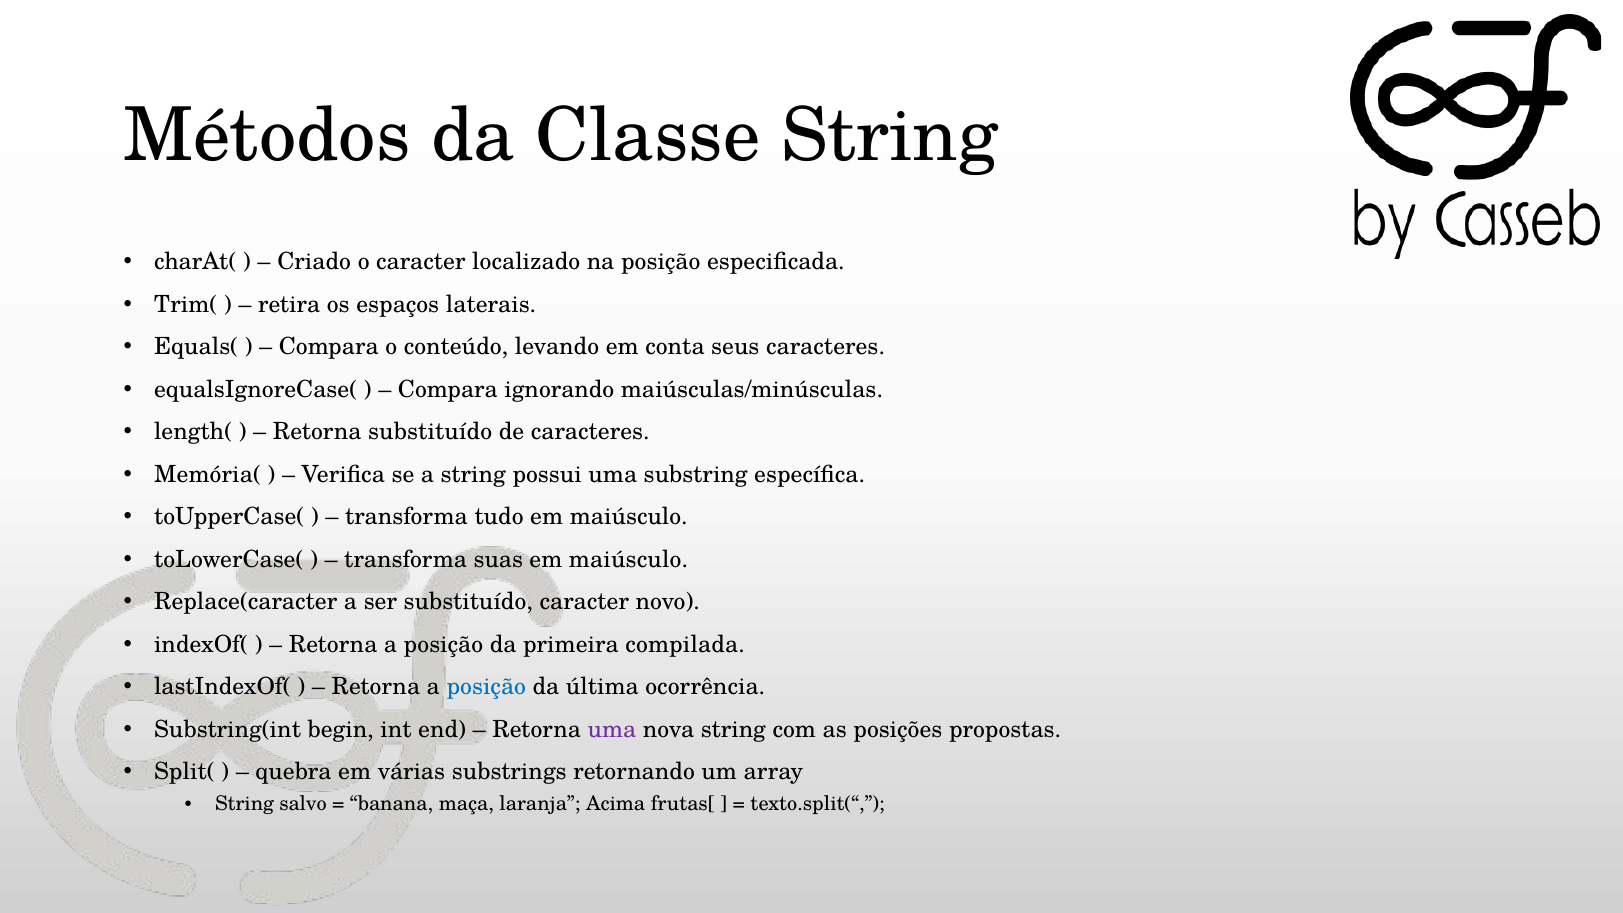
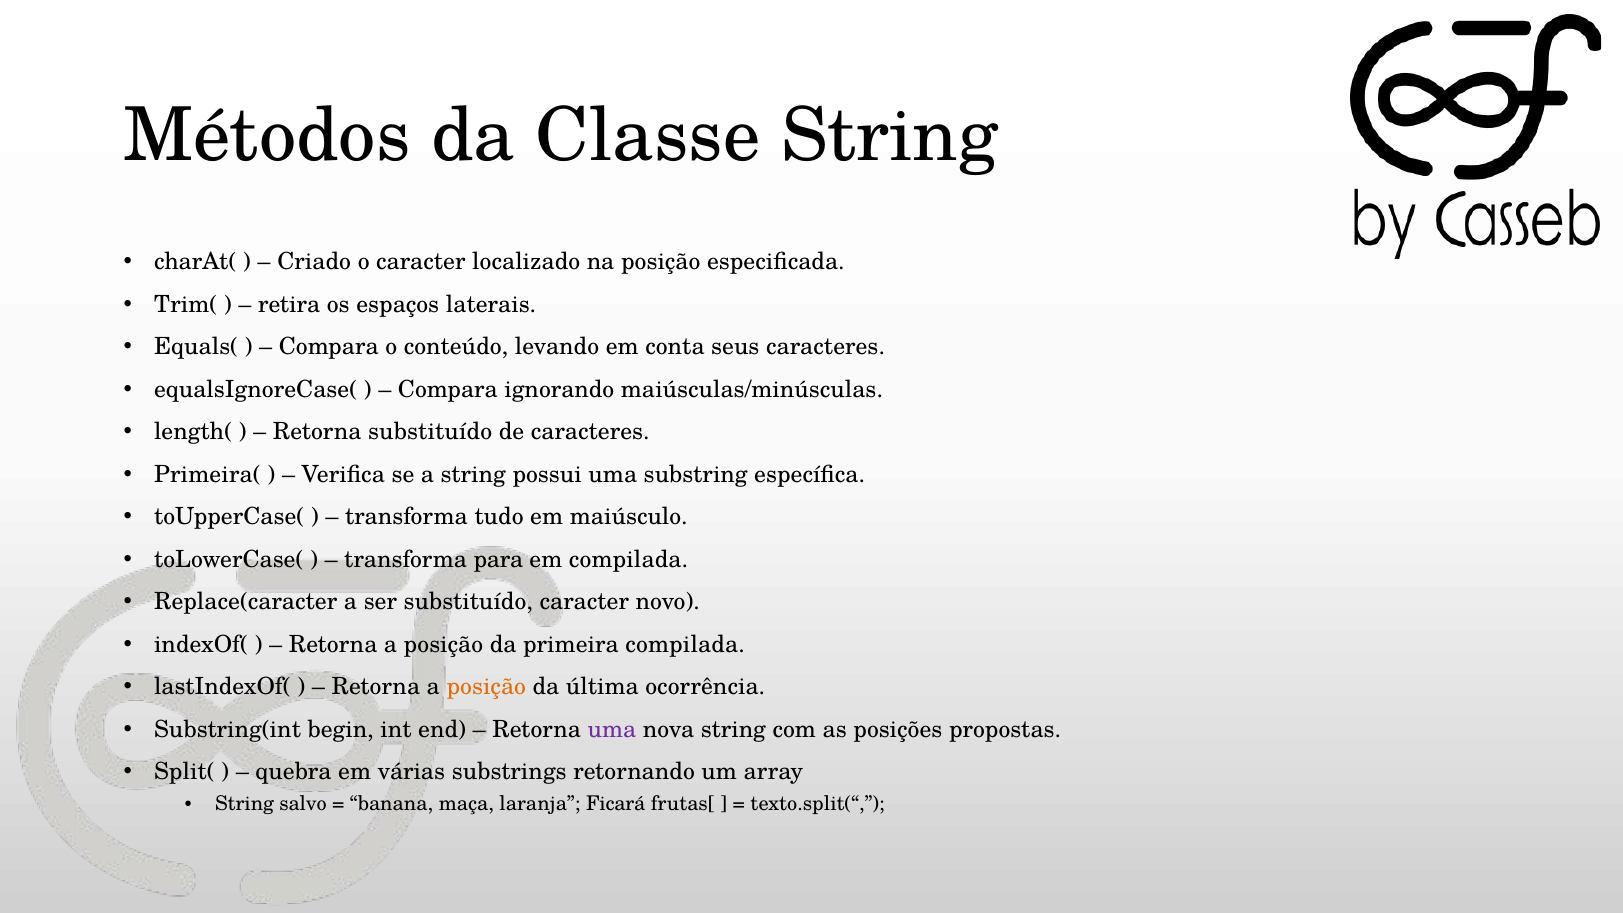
Memória(: Memória( -> Primeira(
suas: suas -> para
maiúsculo at (629, 559): maiúsculo -> compilada
posição at (486, 687) colour: blue -> orange
Acima: Acima -> Ficará
